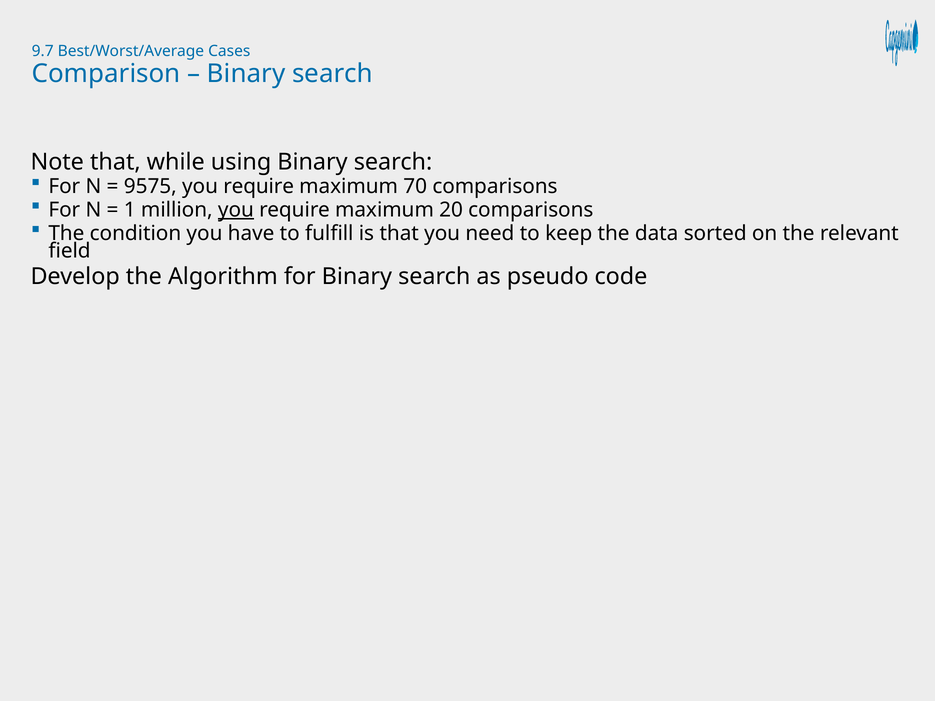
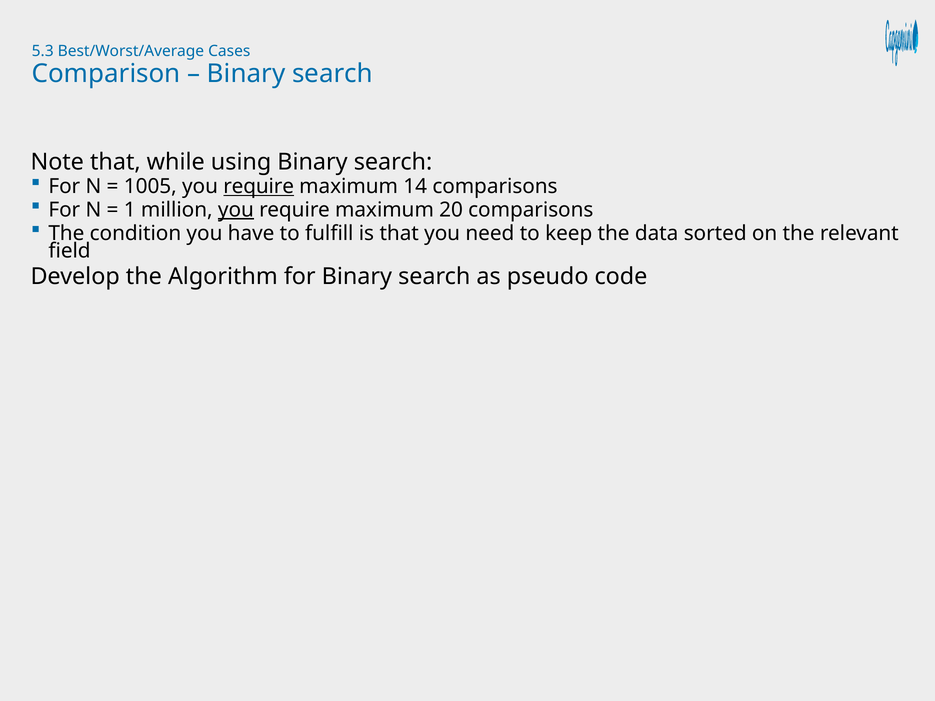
9.7: 9.7 -> 5.3
9575: 9575 -> 1005
require at (259, 187) underline: none -> present
70: 70 -> 14
